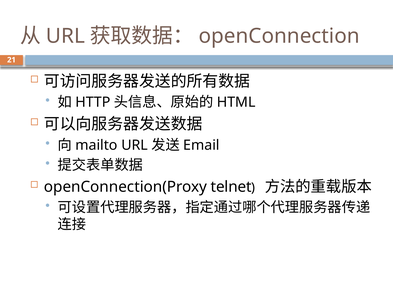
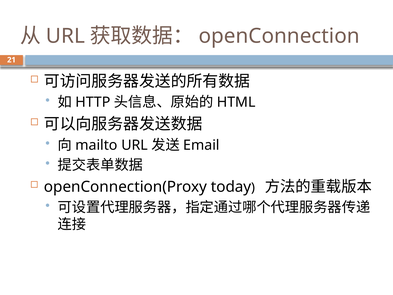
telnet: telnet -> today
